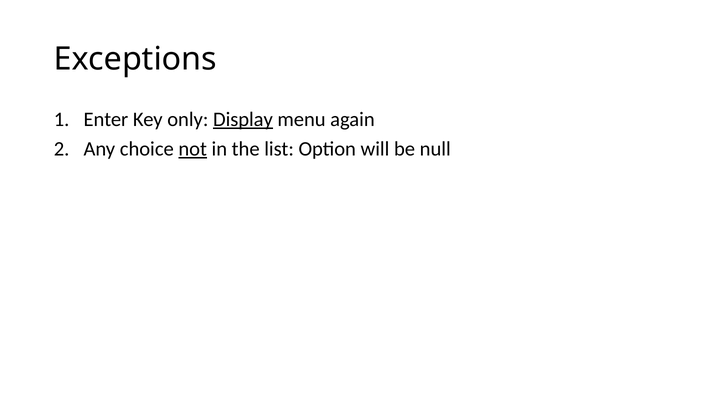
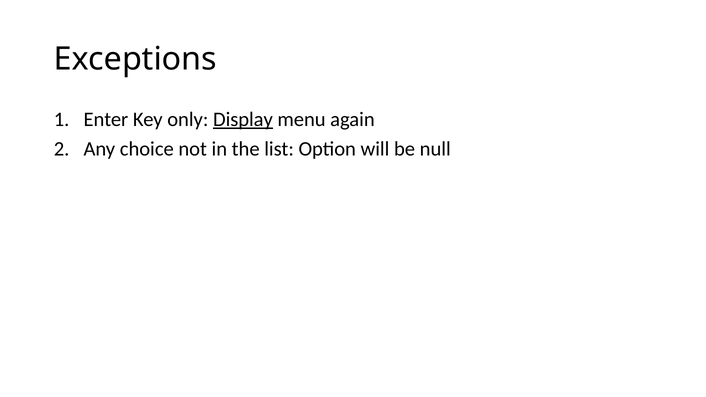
not underline: present -> none
